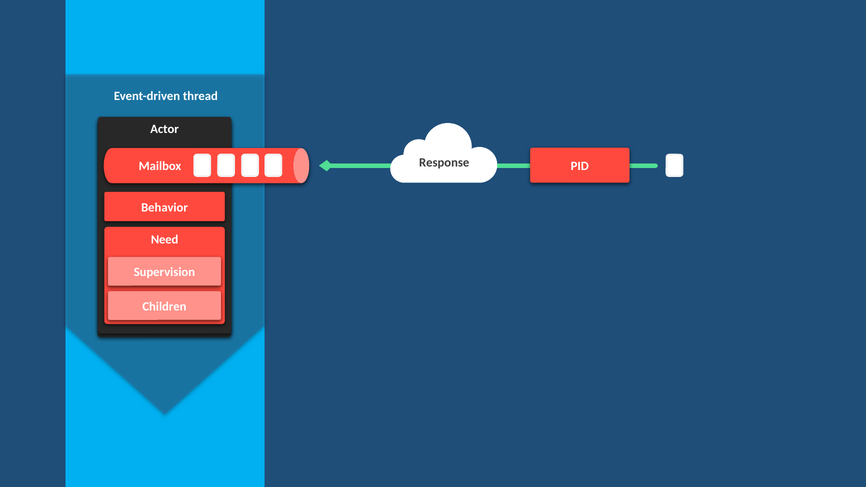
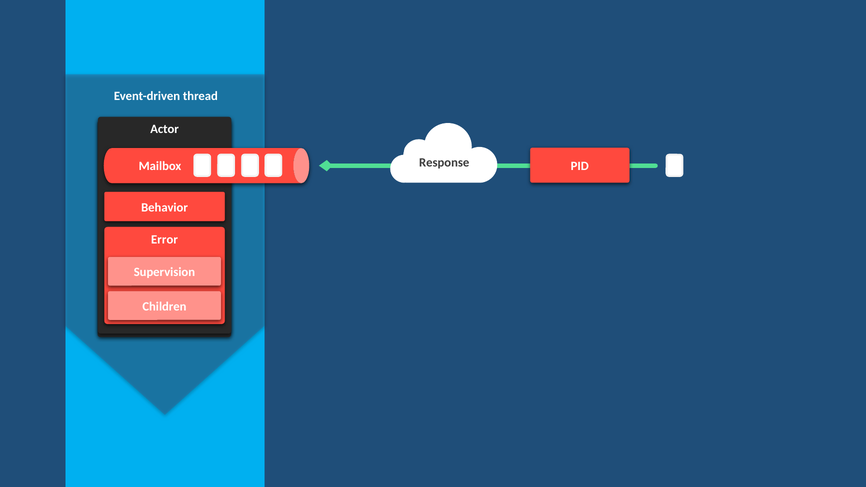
Need: Need -> Error
